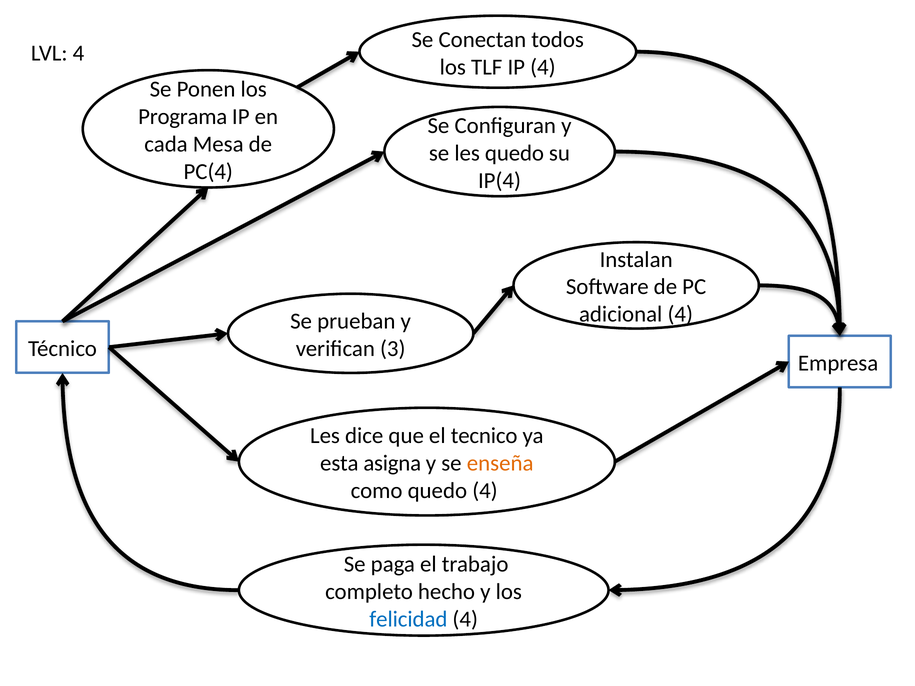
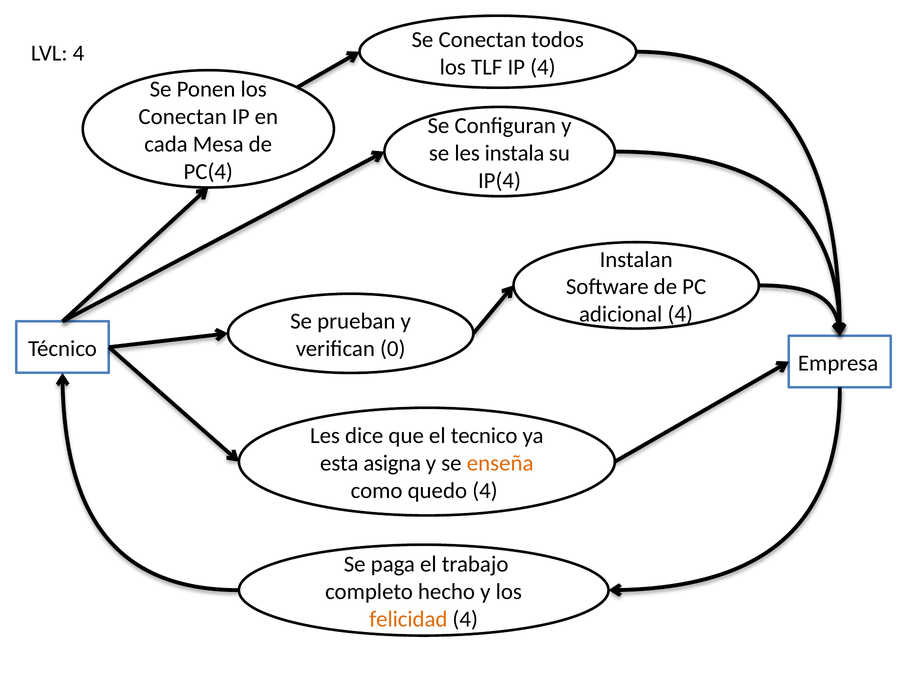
Programa at (183, 117): Programa -> Conectan
les quedo: quedo -> instala
3: 3 -> 0
felicidad colour: blue -> orange
